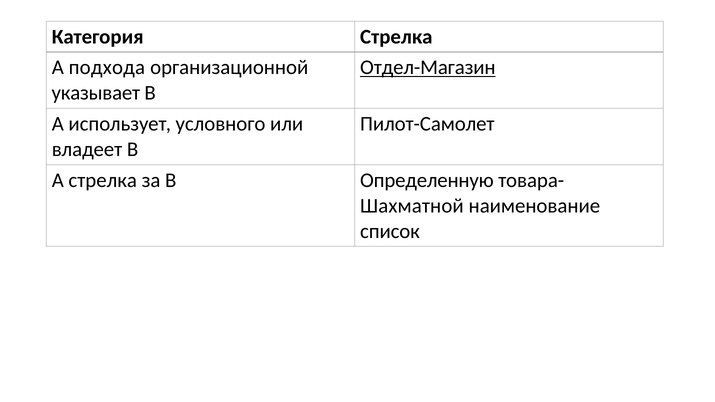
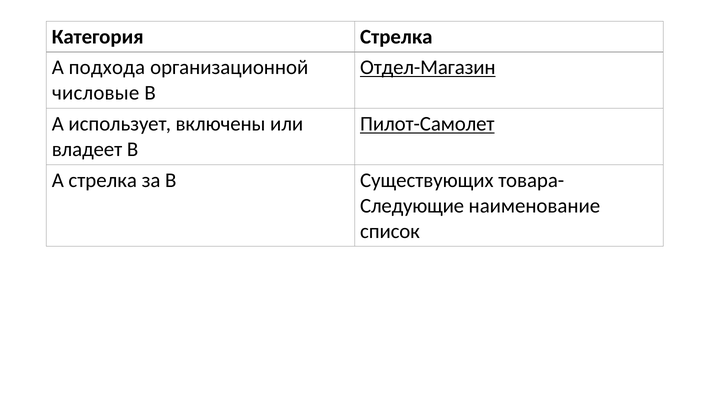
указывает: указывает -> числовые
условного: условного -> включены
Пилот-Самолет underline: none -> present
Определенную: Определенную -> Существующих
Шахматной: Шахматной -> Следующие
